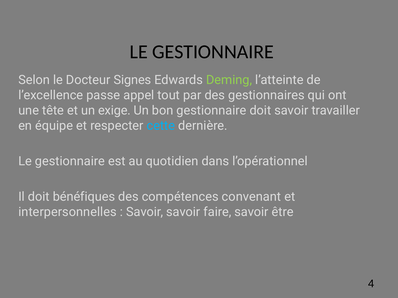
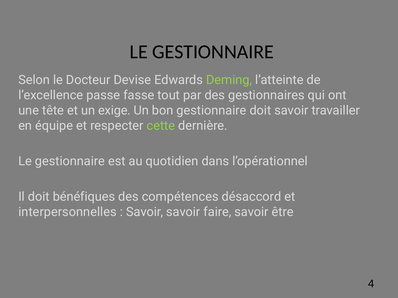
Signes: Signes -> Devise
appel: appel -> fasse
cette colour: light blue -> light green
convenant: convenant -> désaccord
